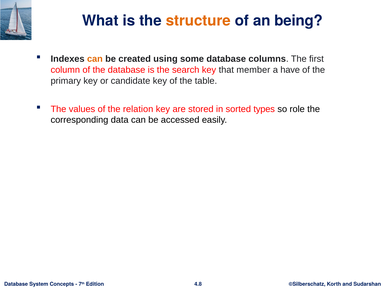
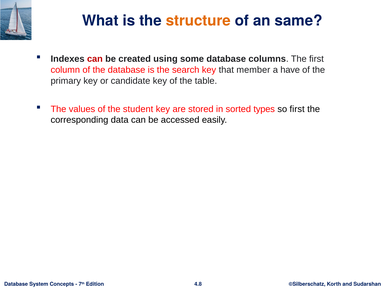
being: being -> same
can at (95, 59) colour: orange -> red
relation: relation -> student
so role: role -> first
